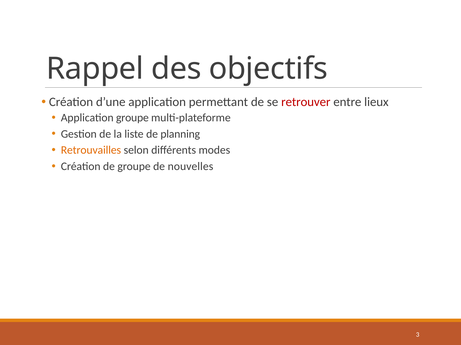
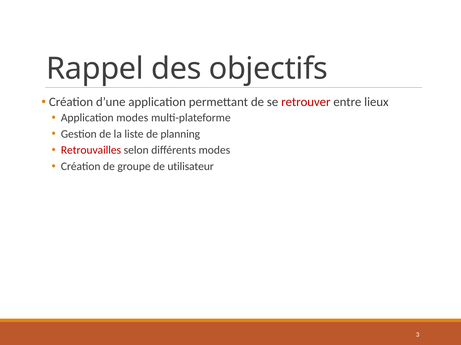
Application groupe: groupe -> modes
Retrouvailles colour: orange -> red
nouvelles: nouvelles -> utilisateur
